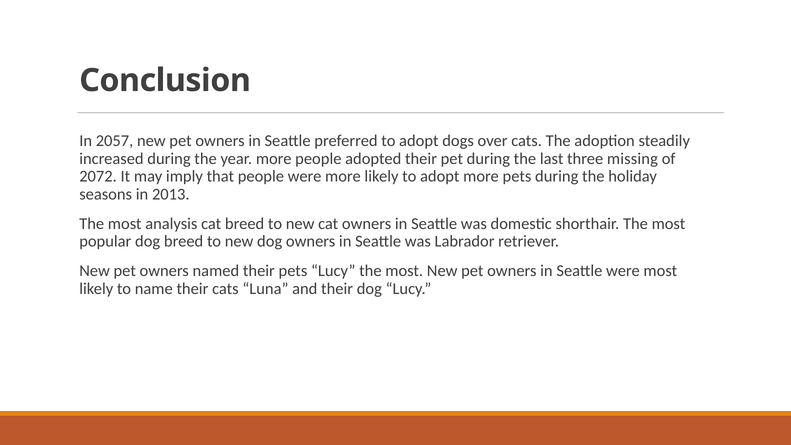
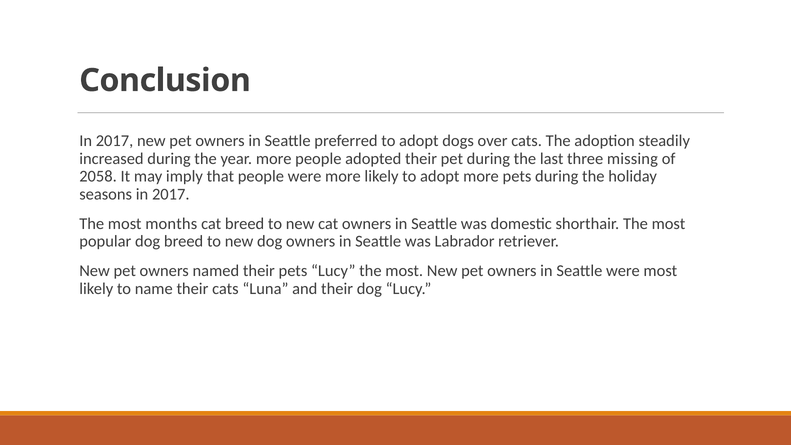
2057 at (115, 141): 2057 -> 2017
2072: 2072 -> 2058
seasons in 2013: 2013 -> 2017
analysis: analysis -> months
